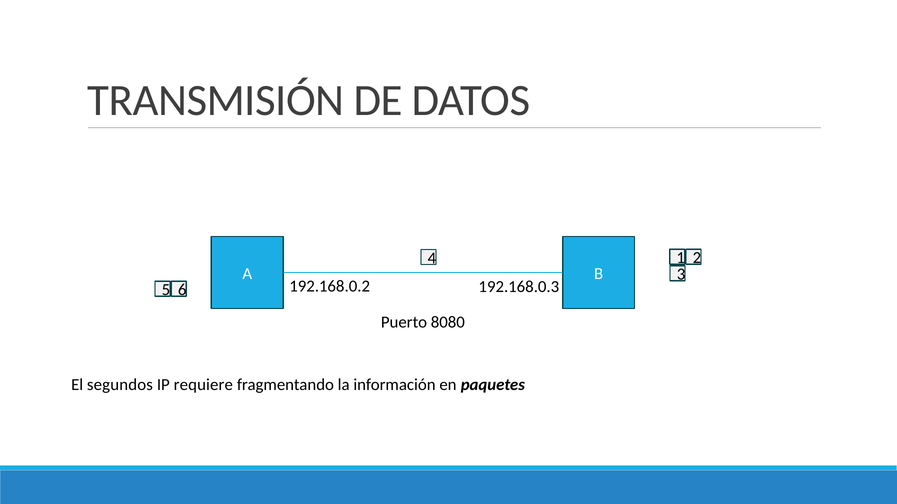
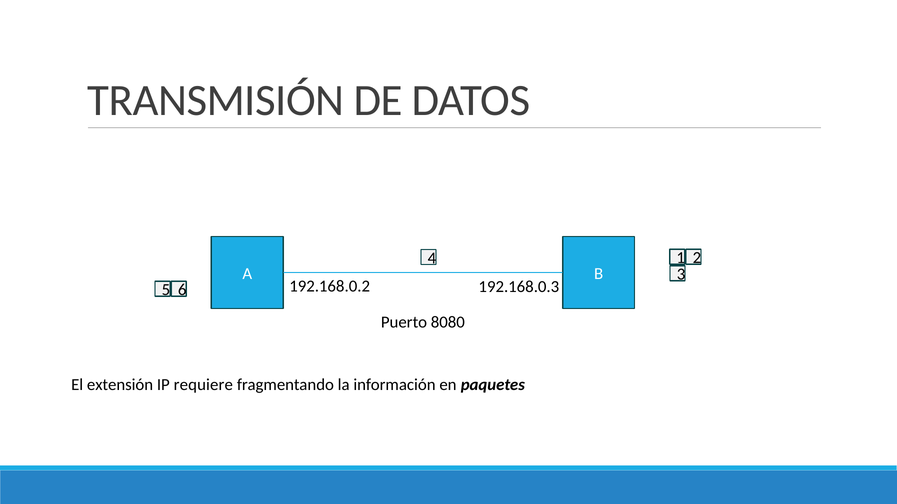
segundos: segundos -> extensión
